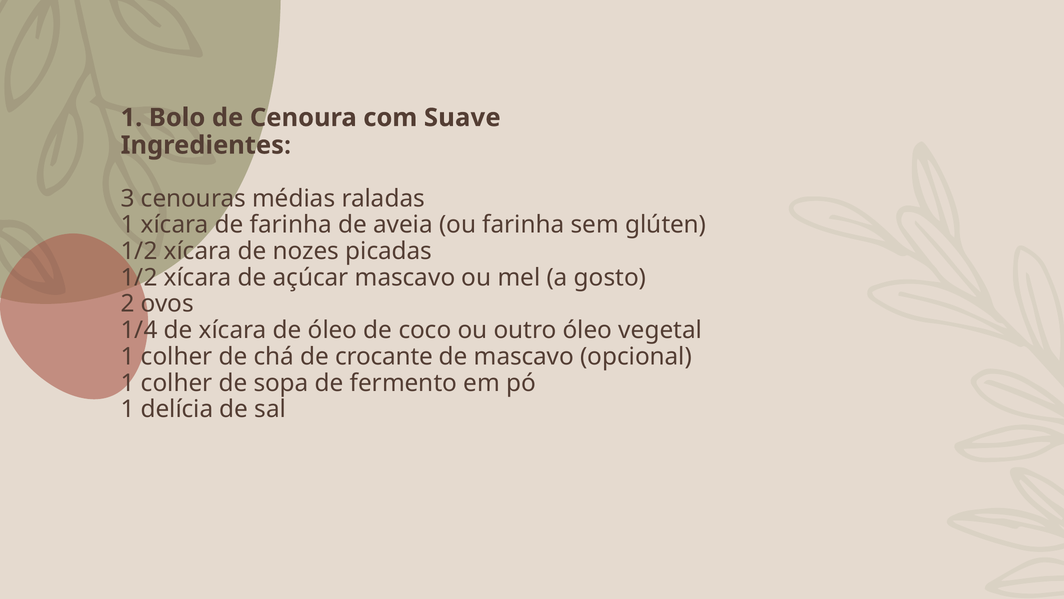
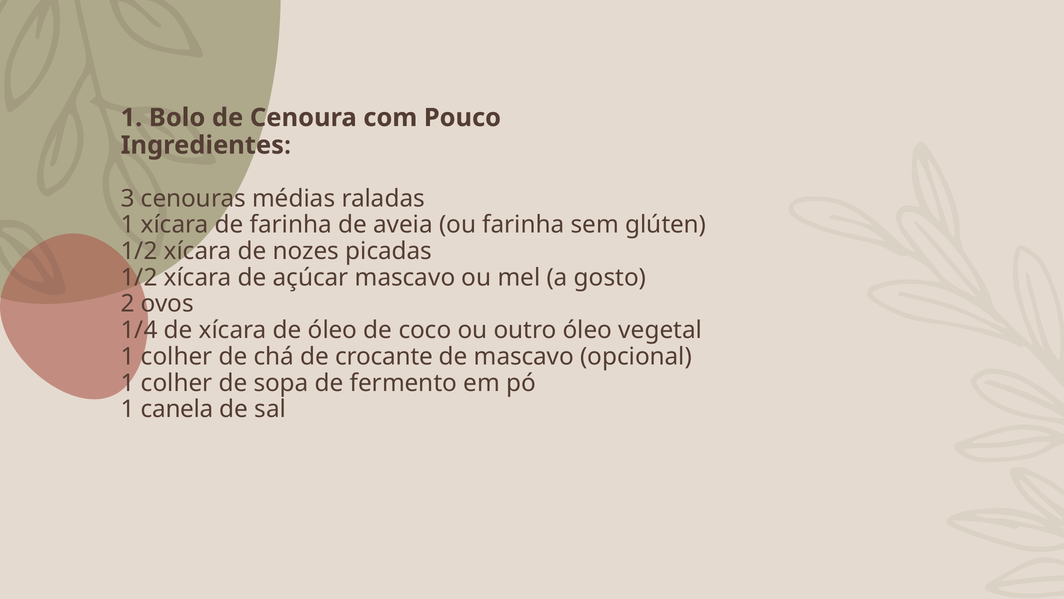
Suave: Suave -> Pouco
delícia: delícia -> canela
